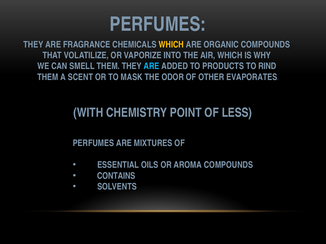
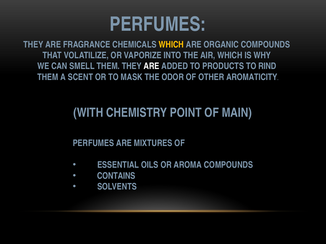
ARE at (152, 66) colour: light blue -> white
EVAPORATES: EVAPORATES -> AROMATICITY
LESS: LESS -> MAIN
